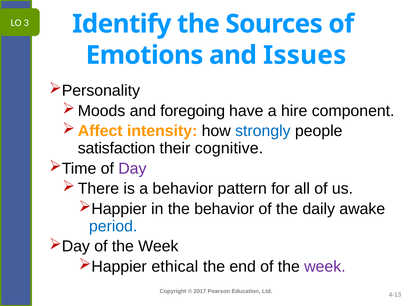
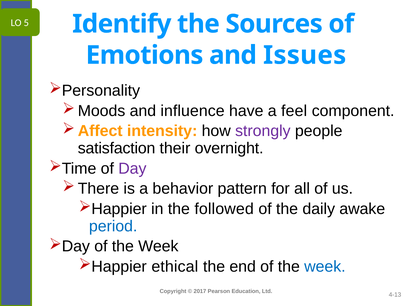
3: 3 -> 5
foregoing: foregoing -> influence
hire: hire -> feel
strongly colour: blue -> purple
cognitive: cognitive -> overnight
the behavior: behavior -> followed
week at (325, 267) colour: purple -> blue
